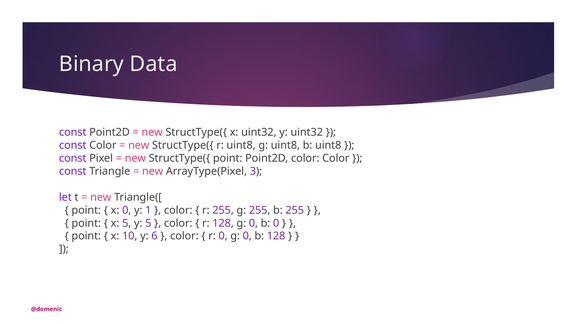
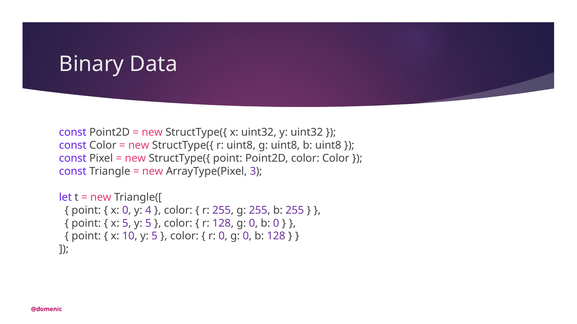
1: 1 -> 4
10 y 6: 6 -> 5
